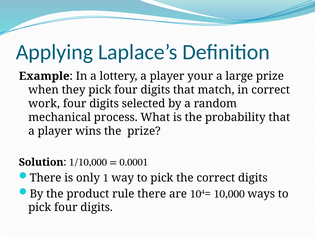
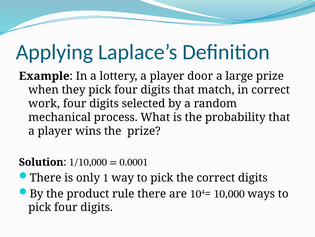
your: your -> door
